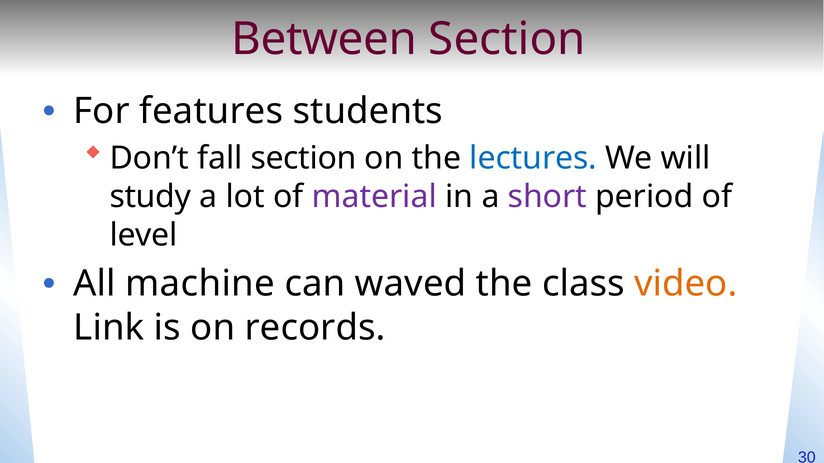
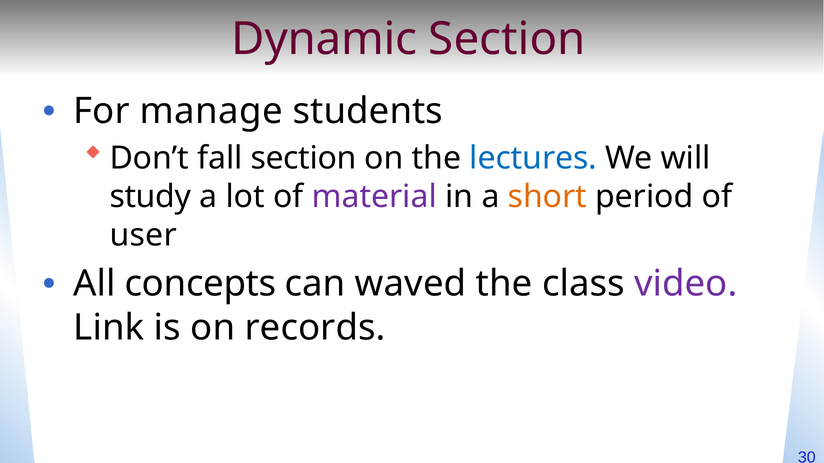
Between: Between -> Dynamic
features: features -> manage
short colour: purple -> orange
level: level -> user
machine: machine -> concepts
video colour: orange -> purple
